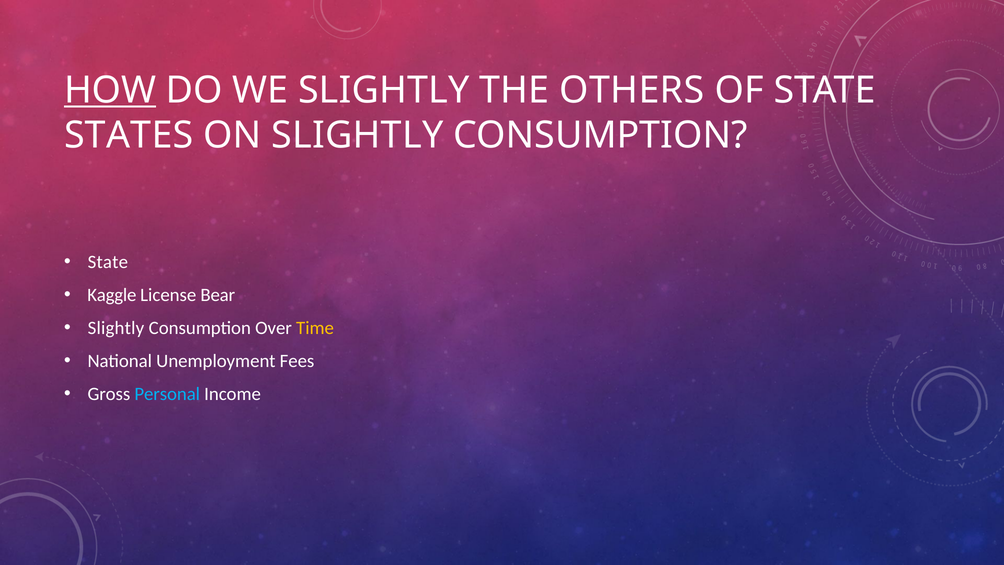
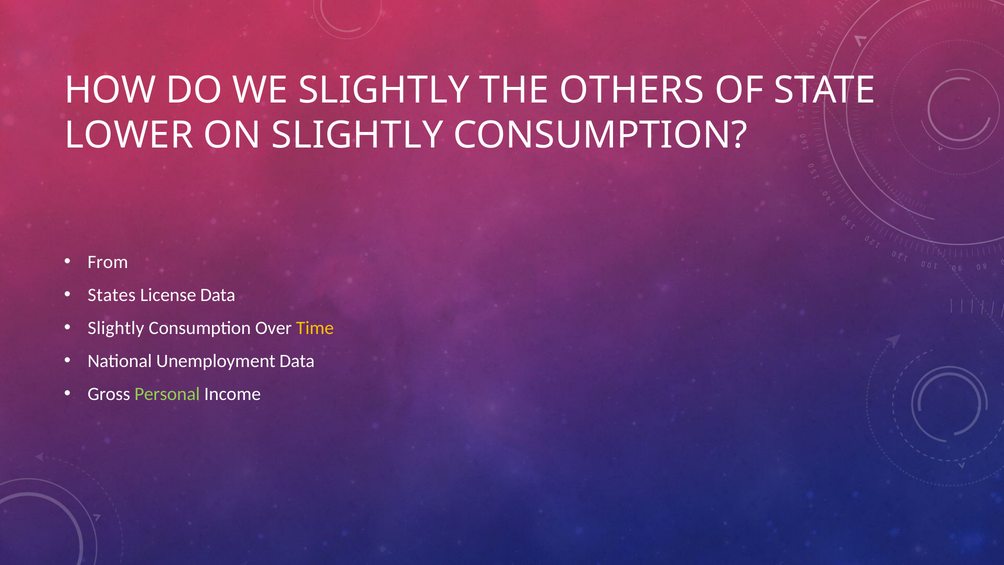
HOW underline: present -> none
STATES: STATES -> LOWER
State at (108, 262): State -> From
Kaggle: Kaggle -> States
License Bear: Bear -> Data
Unemployment Fees: Fees -> Data
Personal colour: light blue -> light green
